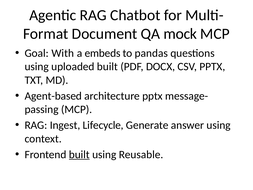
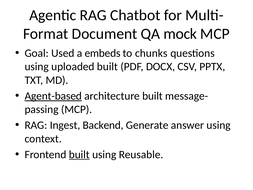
With: With -> Used
pandas: pandas -> chunks
Agent-based underline: none -> present
architecture pptx: pptx -> built
Lifecycle: Lifecycle -> Backend
